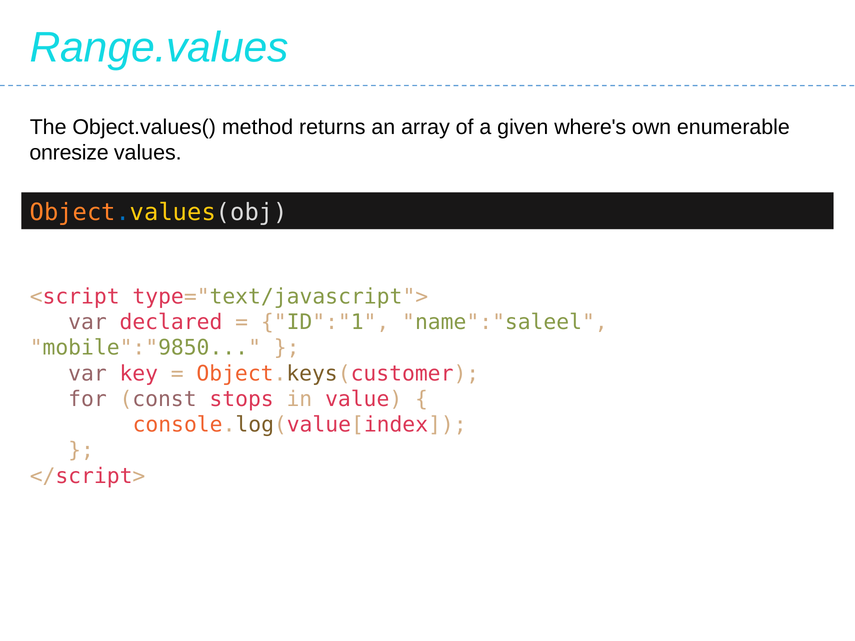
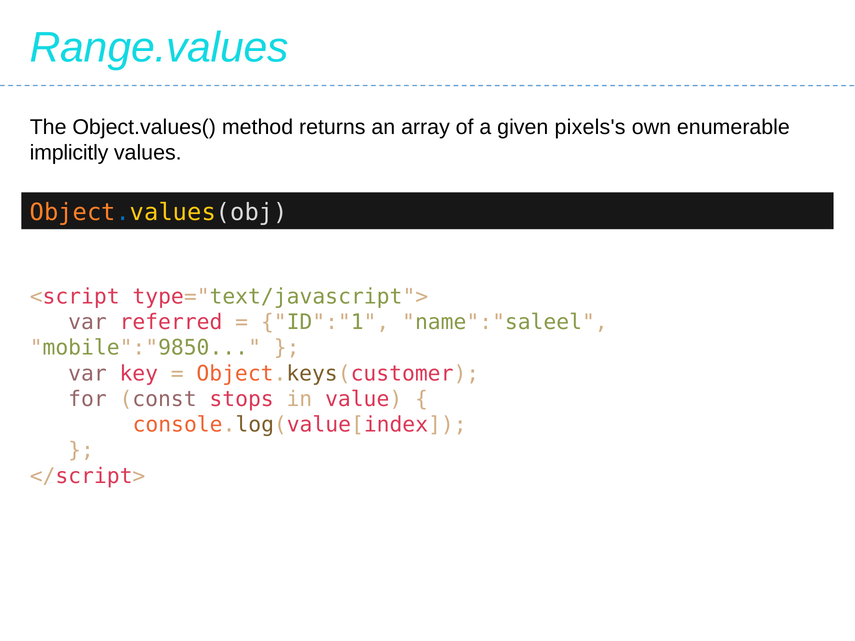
where's: where's -> pixels's
onresize: onresize -> implicitly
declared: declared -> referred
